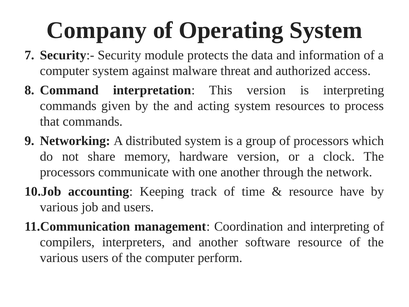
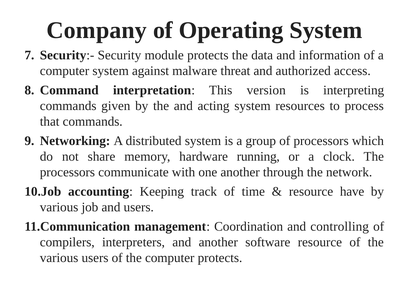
hardware version: version -> running
and interpreting: interpreting -> controlling
computer perform: perform -> protects
